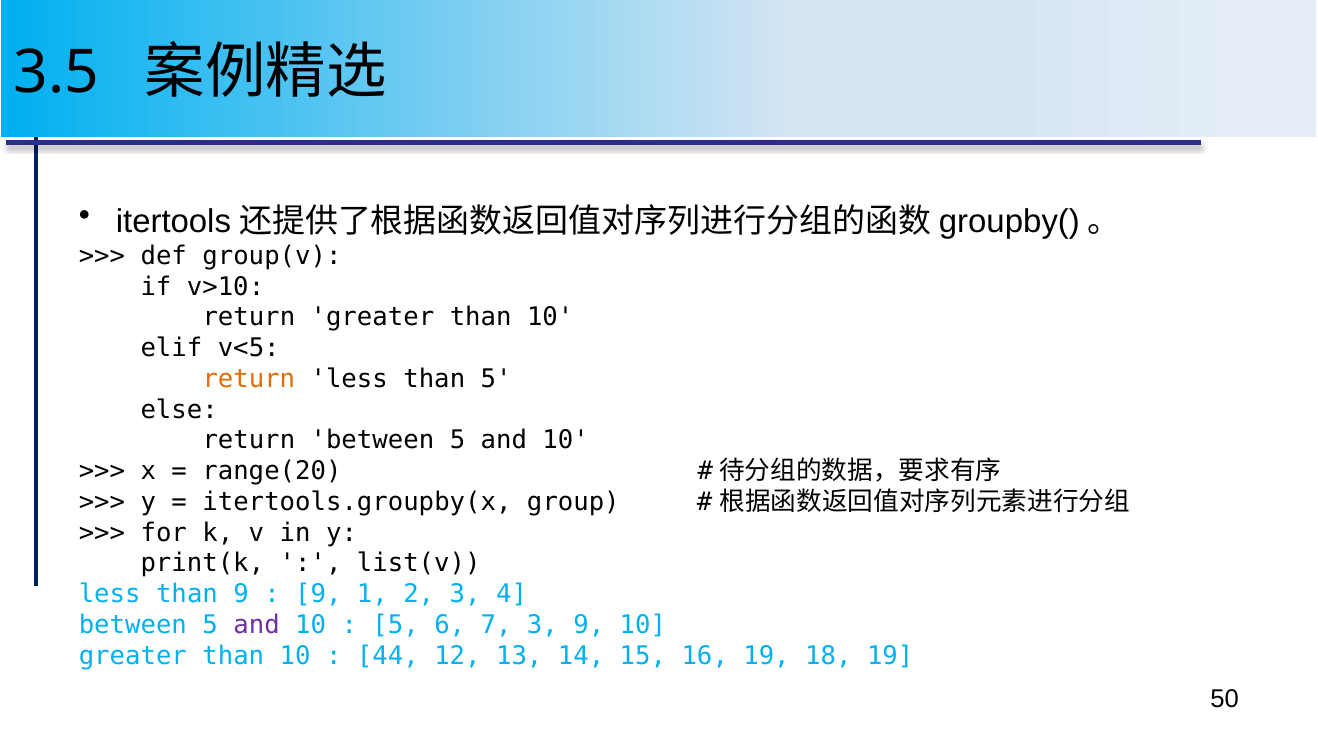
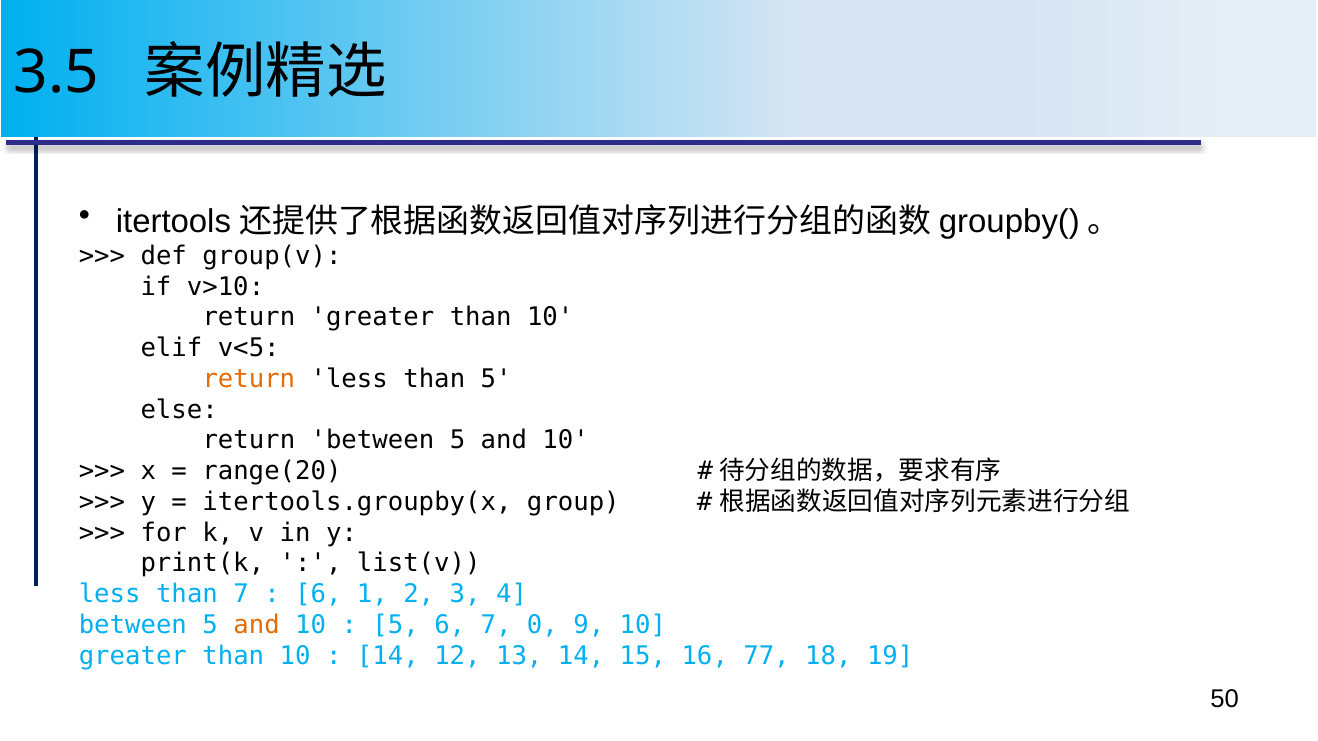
than 9: 9 -> 7
9 at (318, 594): 9 -> 6
and at (257, 625) colour: purple -> orange
7 3: 3 -> 0
44 at (388, 656): 44 -> 14
16 19: 19 -> 77
